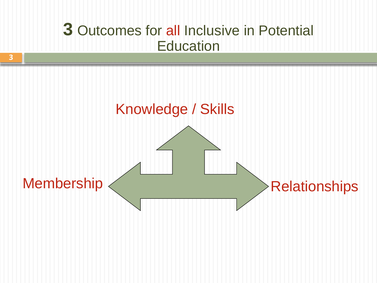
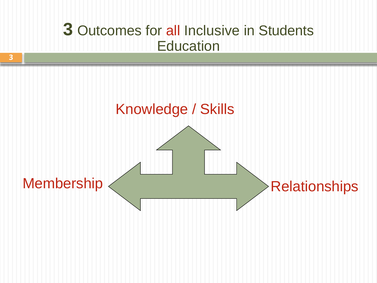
Potential: Potential -> Students
